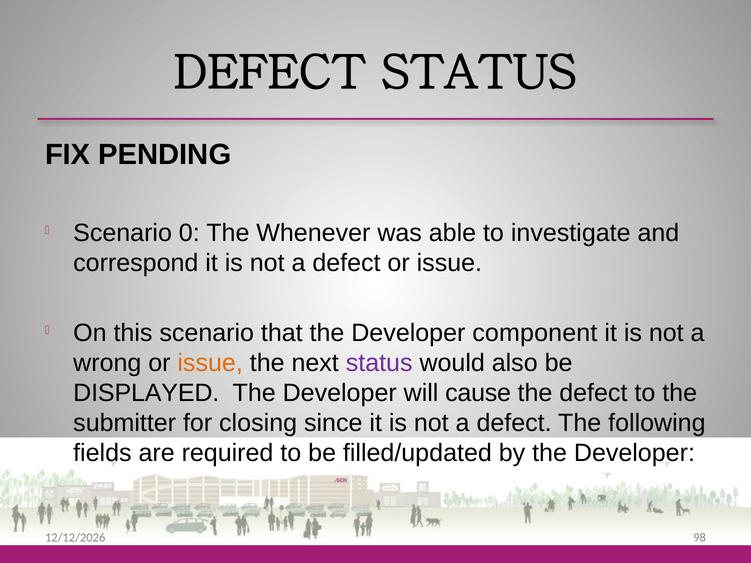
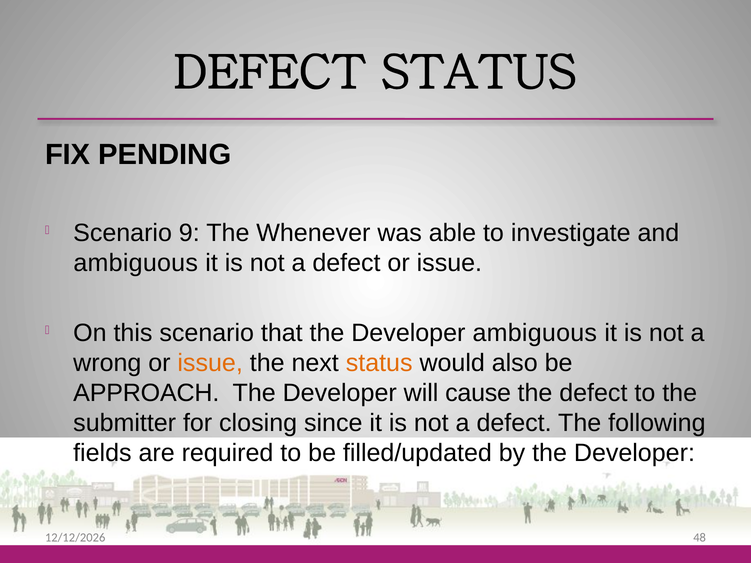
0: 0 -> 9
correspond at (136, 263): correspond -> ambiguous
Developer component: component -> ambiguous
status at (379, 363) colour: purple -> orange
DISPLAYED: DISPLAYED -> APPROACH
98: 98 -> 48
